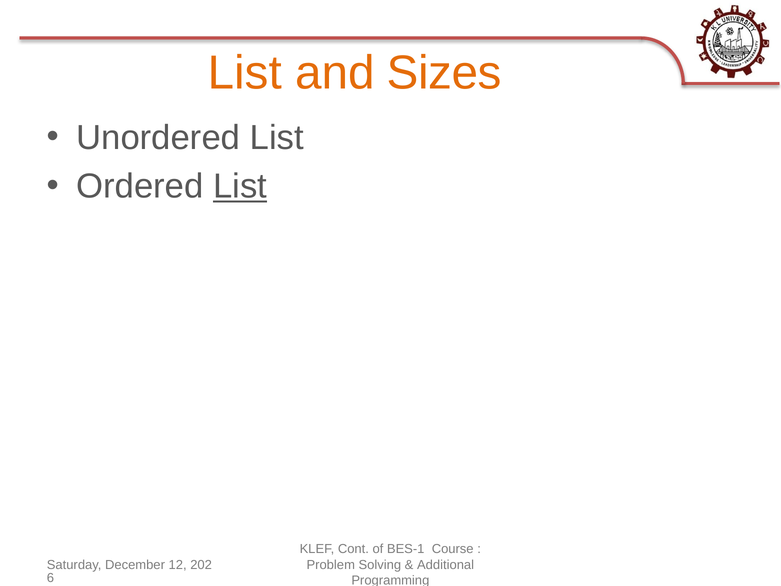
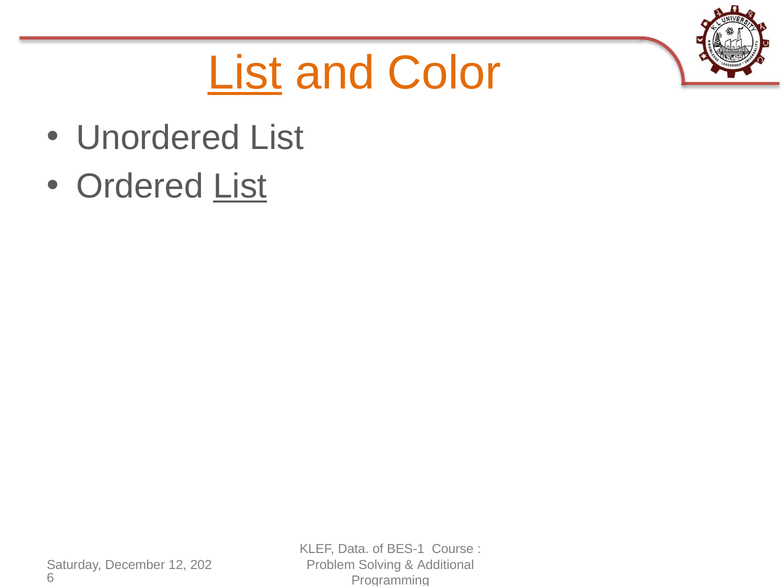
List at (245, 73) underline: none -> present
Sizes: Sizes -> Color
Cont: Cont -> Data
